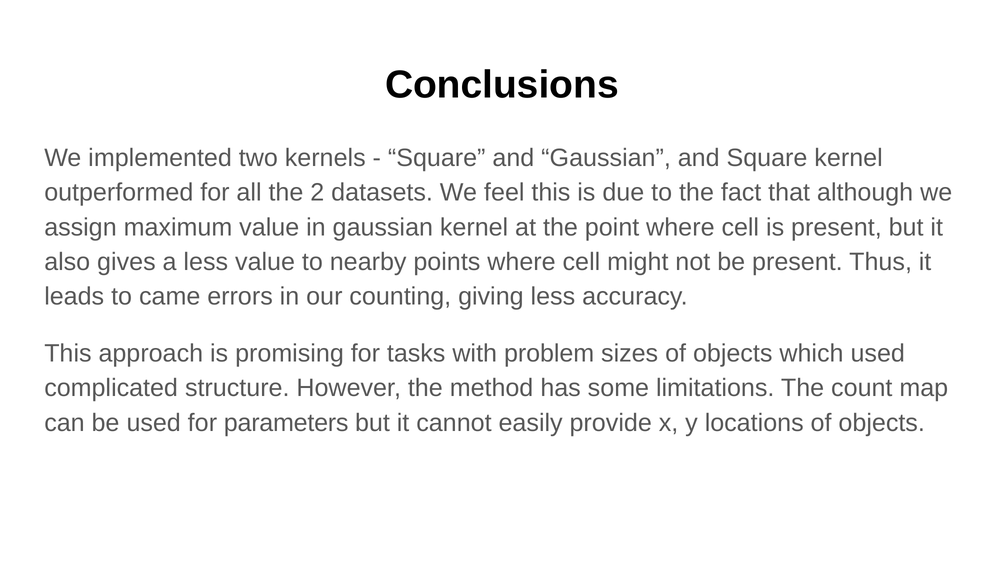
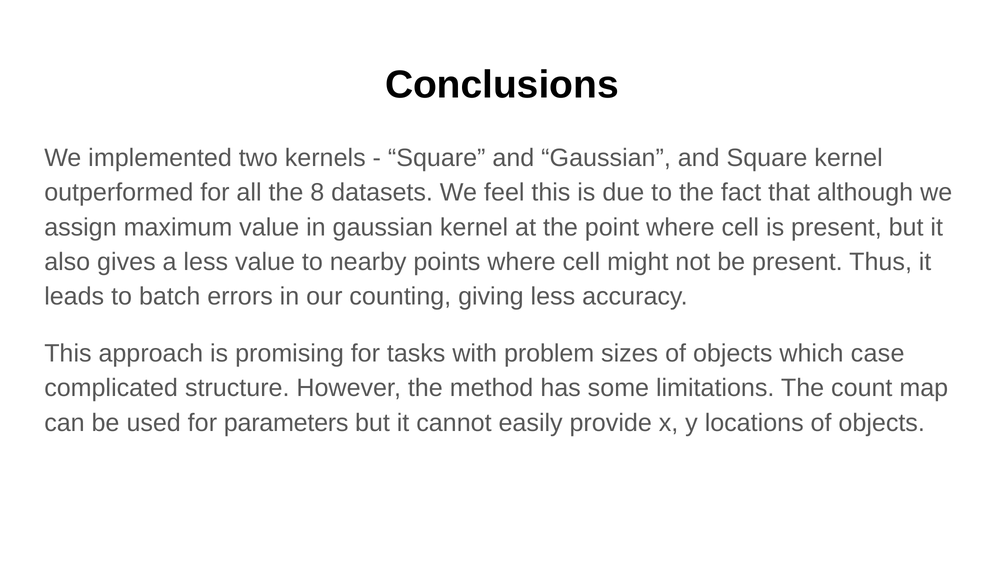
2: 2 -> 8
came: came -> batch
which used: used -> case
